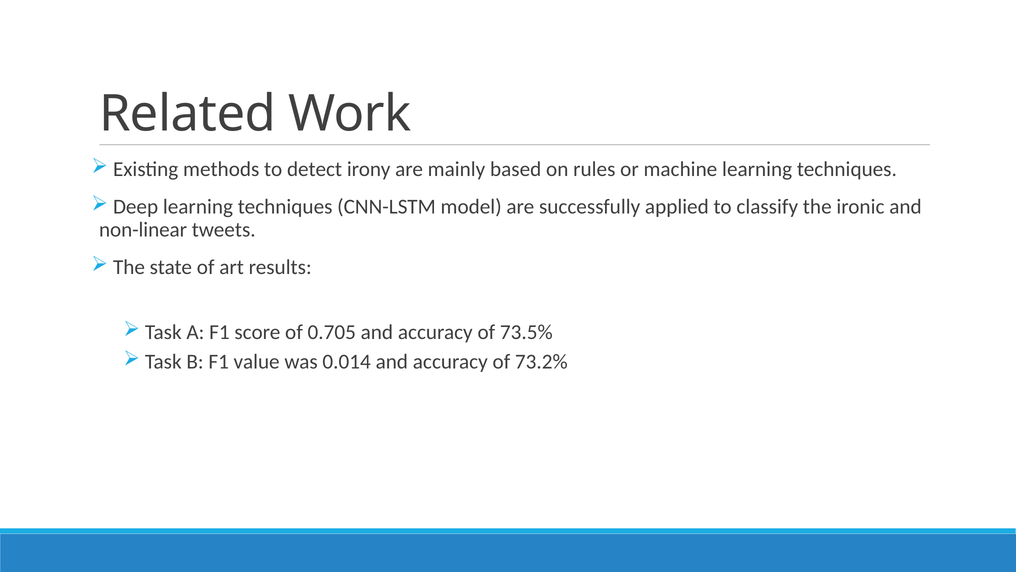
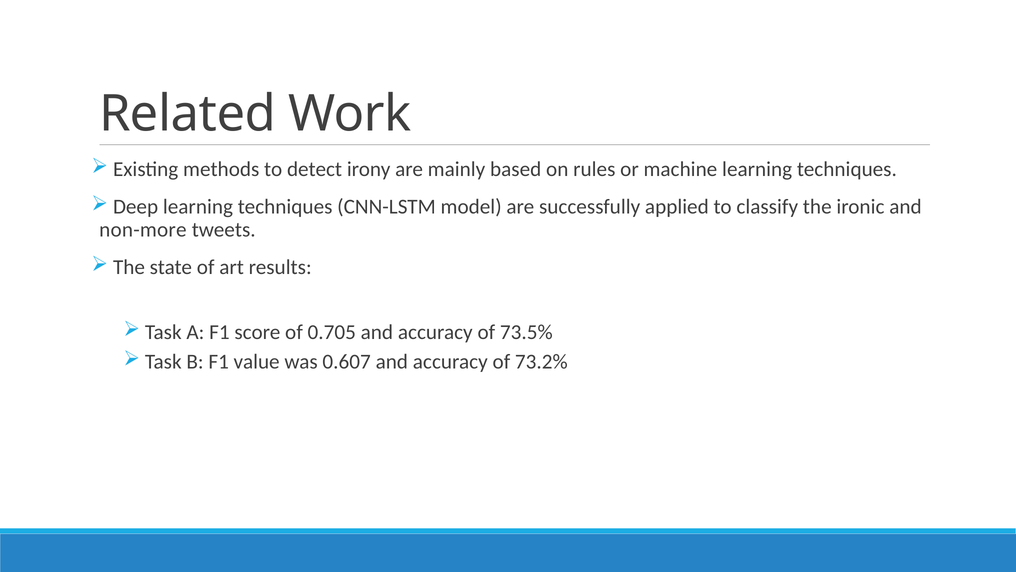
non-linear: non-linear -> non-more
0.014: 0.014 -> 0.607
